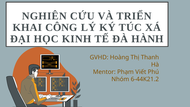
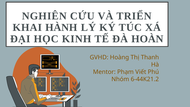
CÔNG: CÔNG -> HÀNH
HÀNH: HÀNH -> HOÀN
